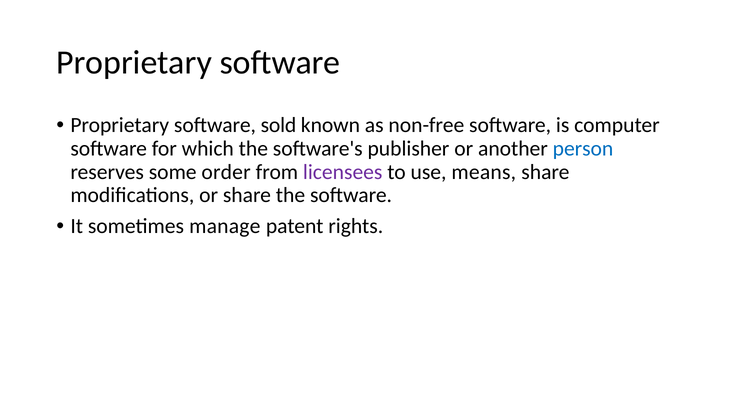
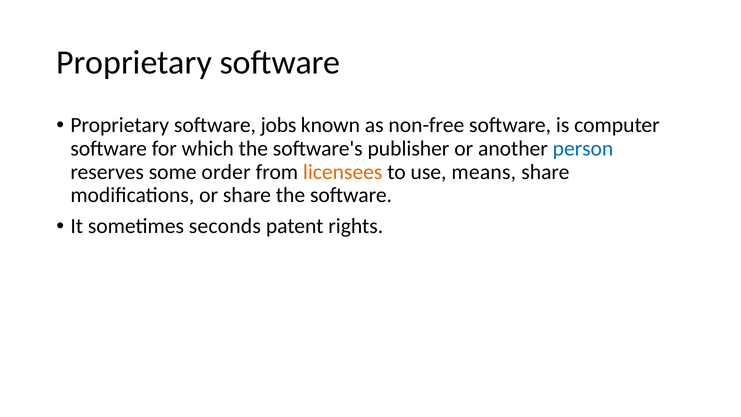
sold: sold -> jobs
licensees colour: purple -> orange
manage: manage -> seconds
